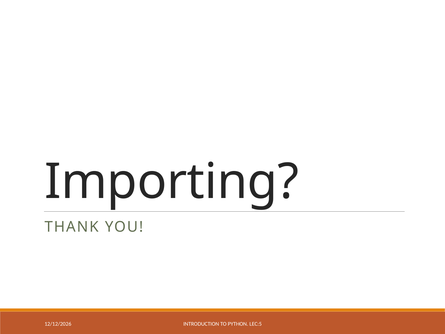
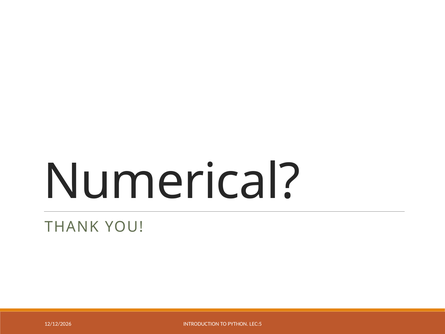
Importing: Importing -> Numerical
